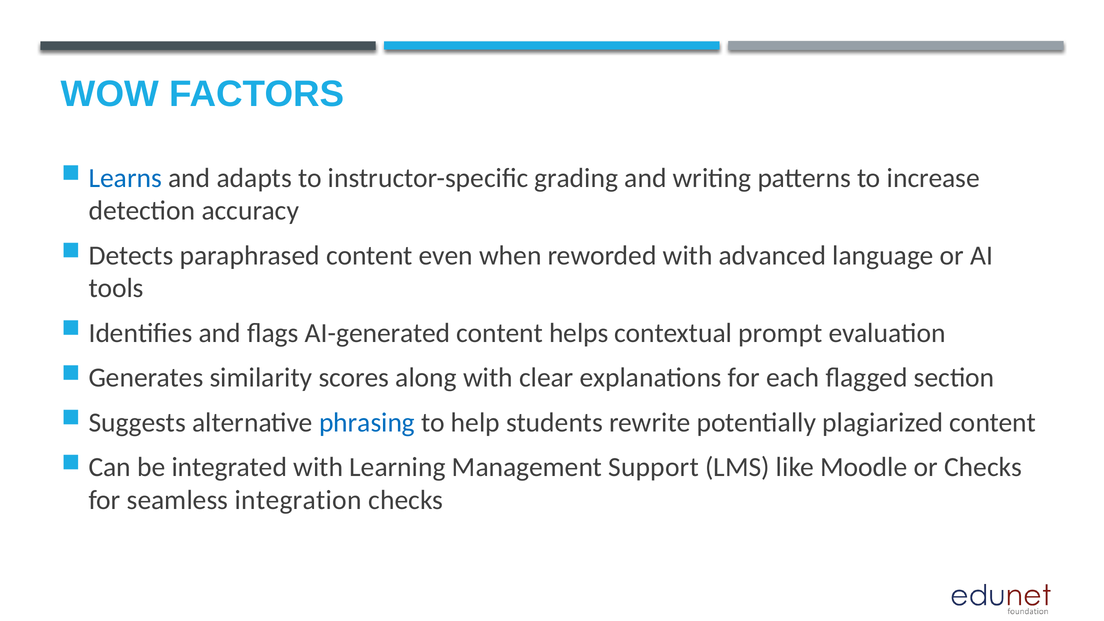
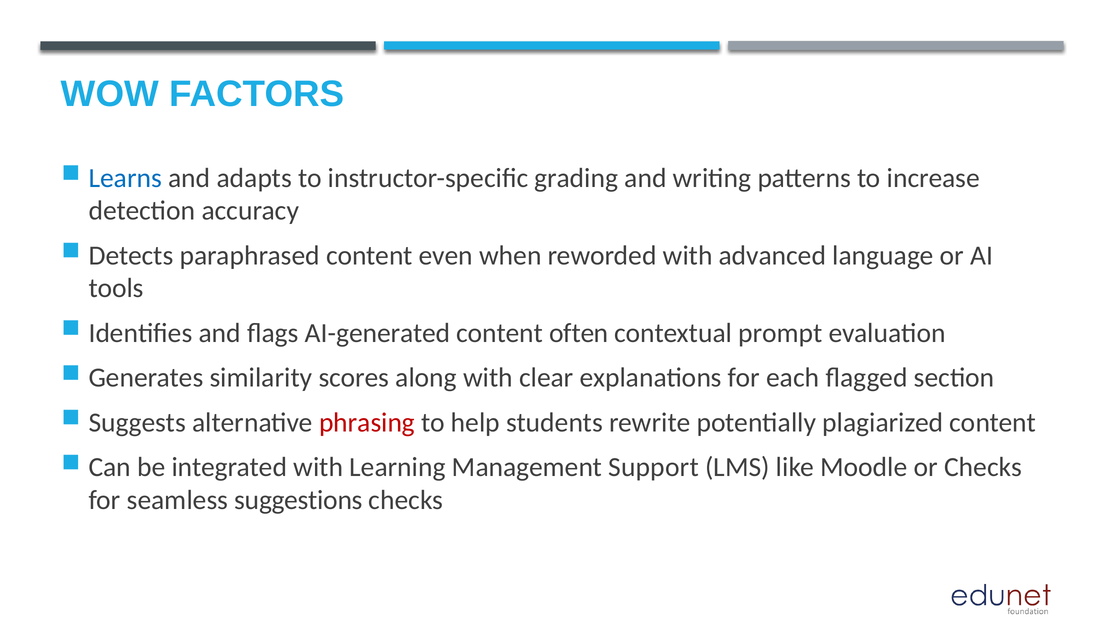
helps: helps -> often
phrasing colour: blue -> red
integration: integration -> suggestions
